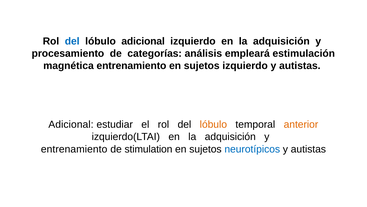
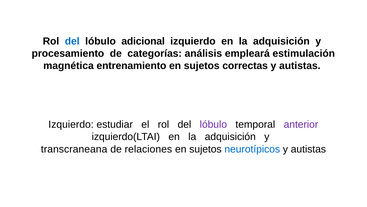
sujetos izquierdo: izquierdo -> correctas
Adicional at (71, 124): Adicional -> Izquierdo
lóbulo at (213, 124) colour: orange -> purple
anterior colour: orange -> purple
entrenamiento at (74, 149): entrenamiento -> transcraneana
stimulation: stimulation -> relaciones
